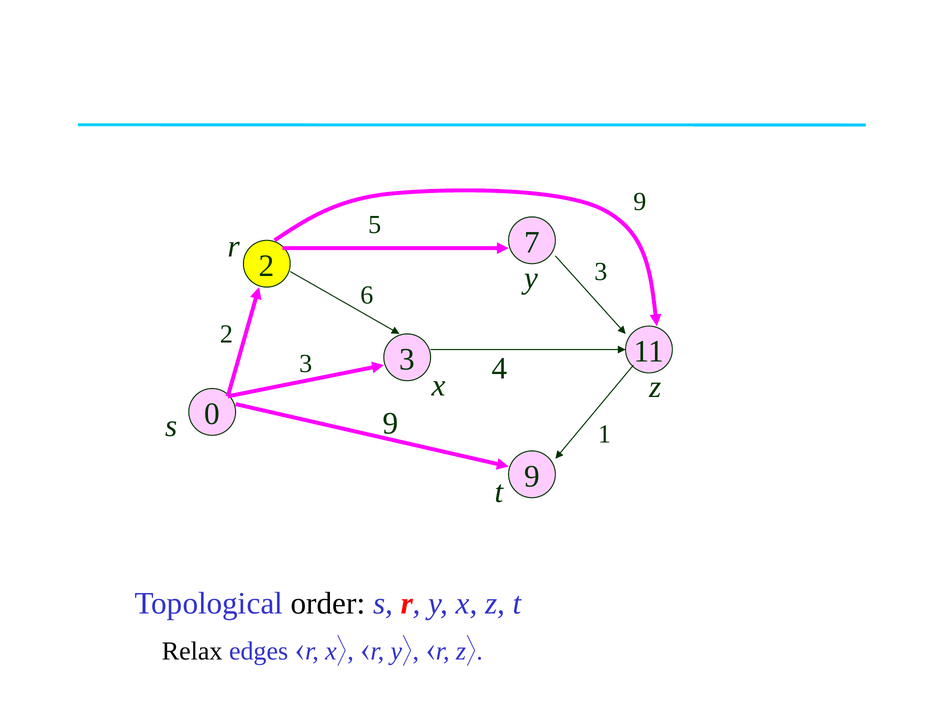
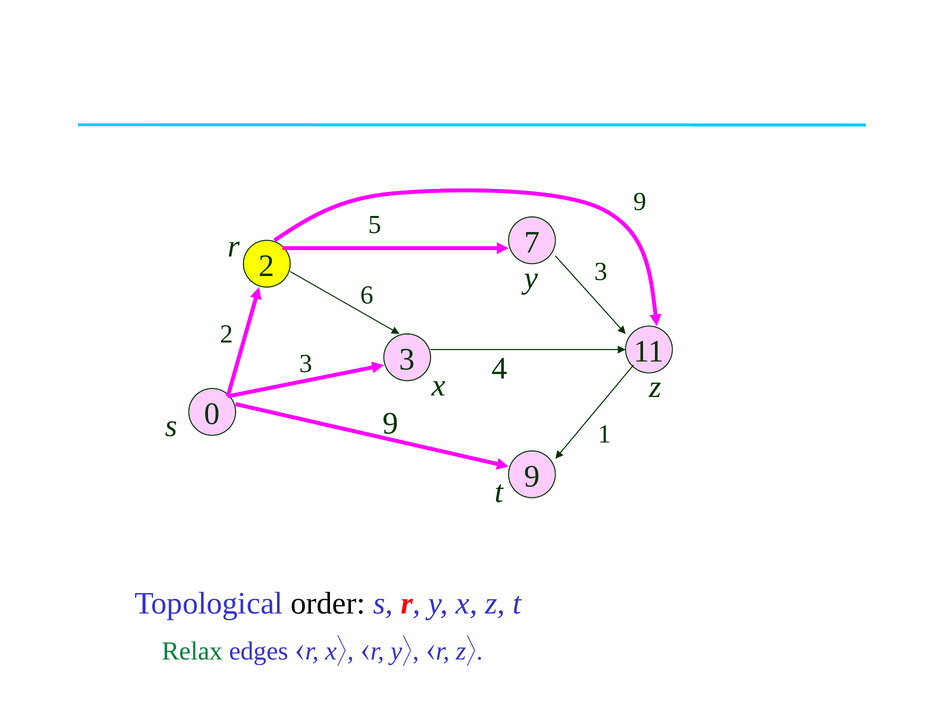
Relax colour: black -> green
